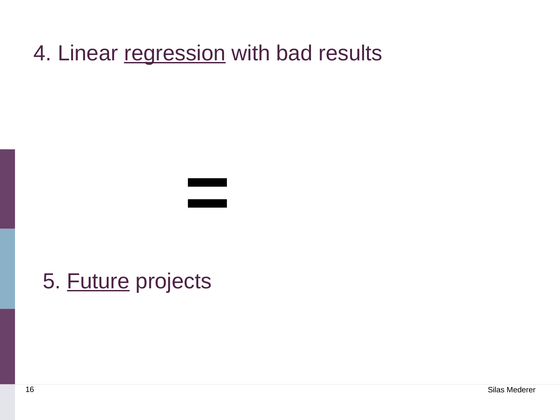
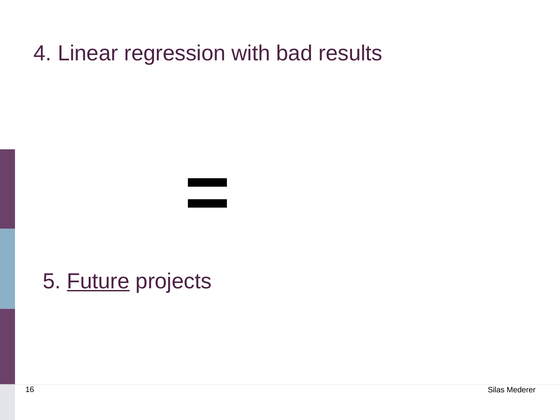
regression underline: present -> none
